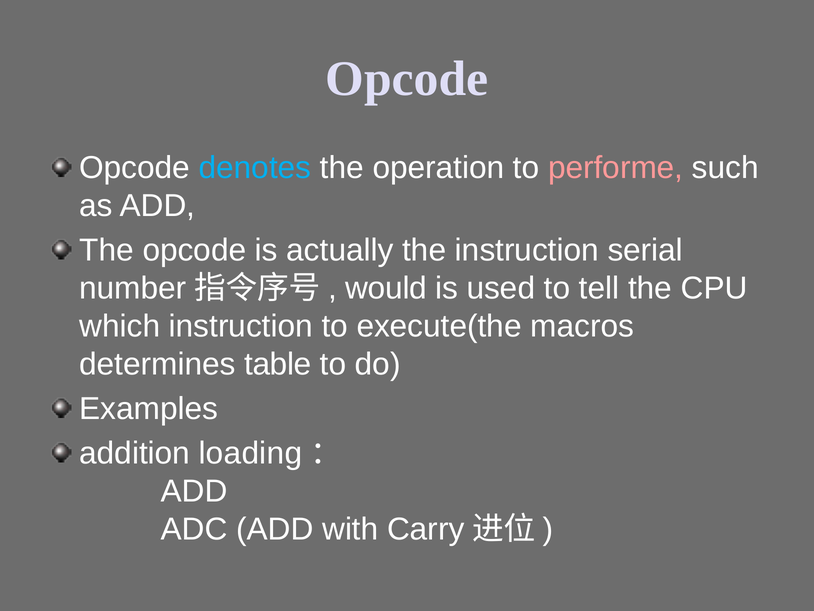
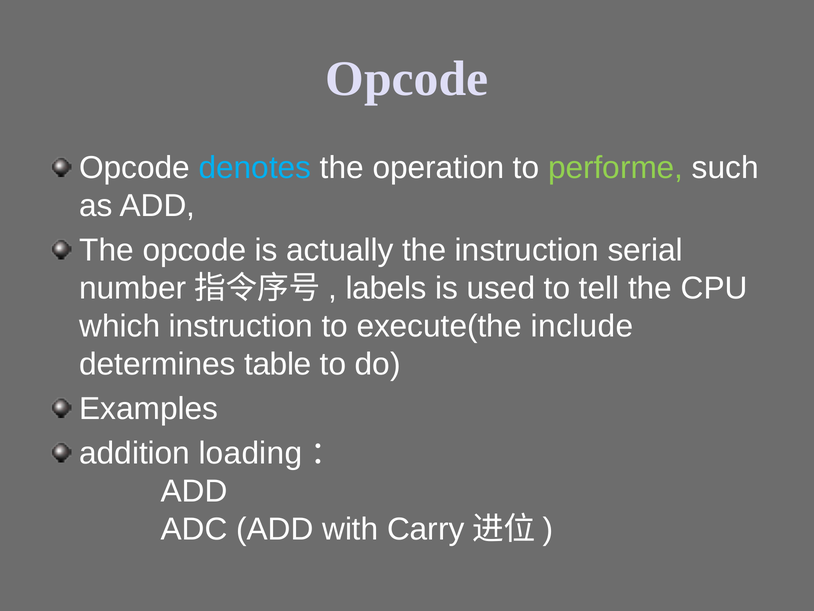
performe colour: pink -> light green
would: would -> labels
macros: macros -> include
